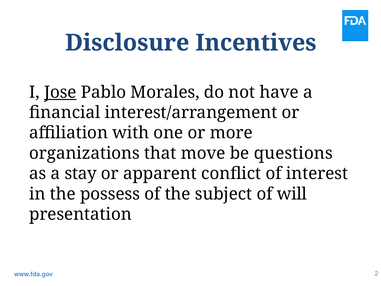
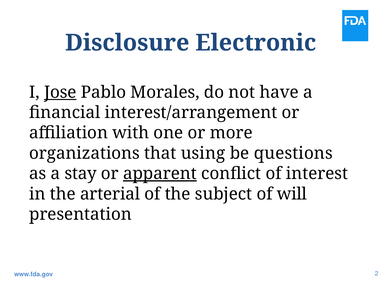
Incentives: Incentives -> Electronic
move: move -> using
apparent underline: none -> present
possess: possess -> arterial
